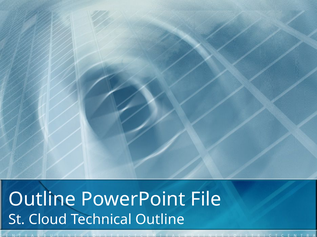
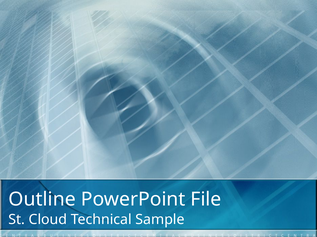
Technical Outline: Outline -> Sample
